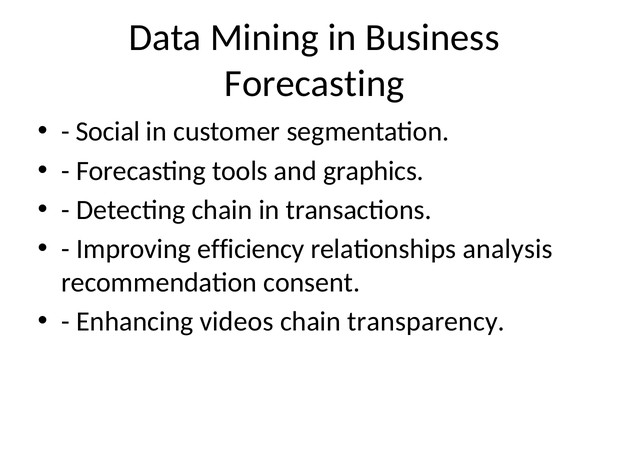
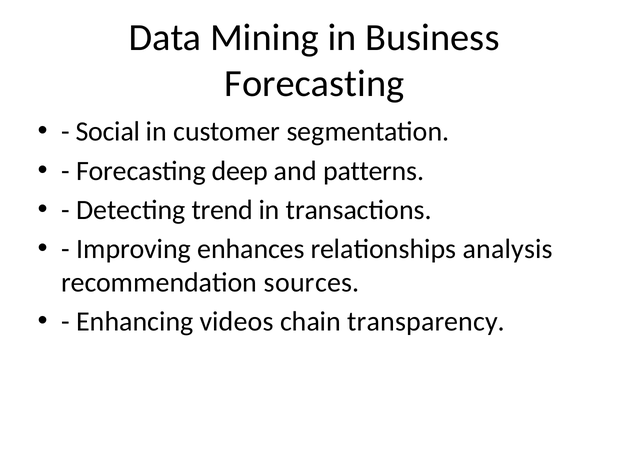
tools: tools -> deep
graphics: graphics -> patterns
Detecting chain: chain -> trend
efficiency: efficiency -> enhances
consent: consent -> sources
